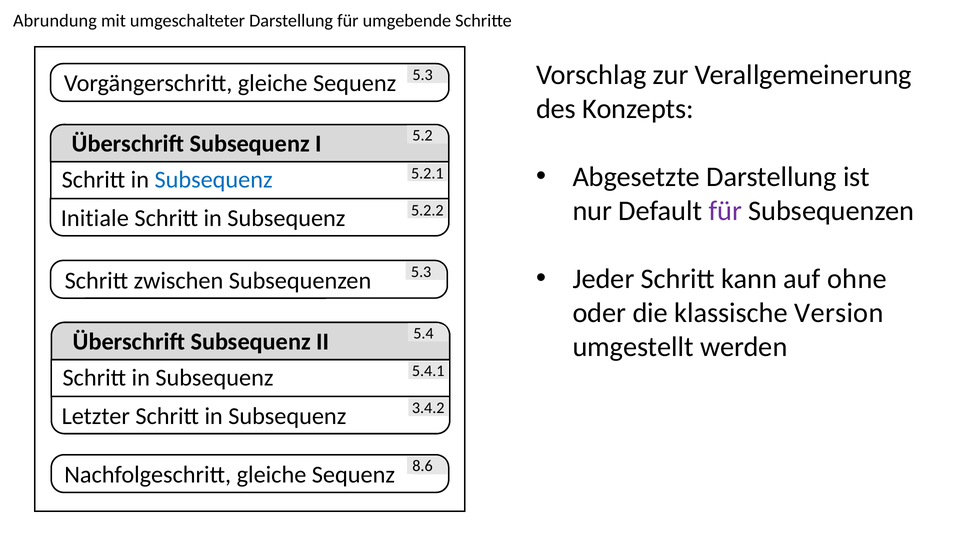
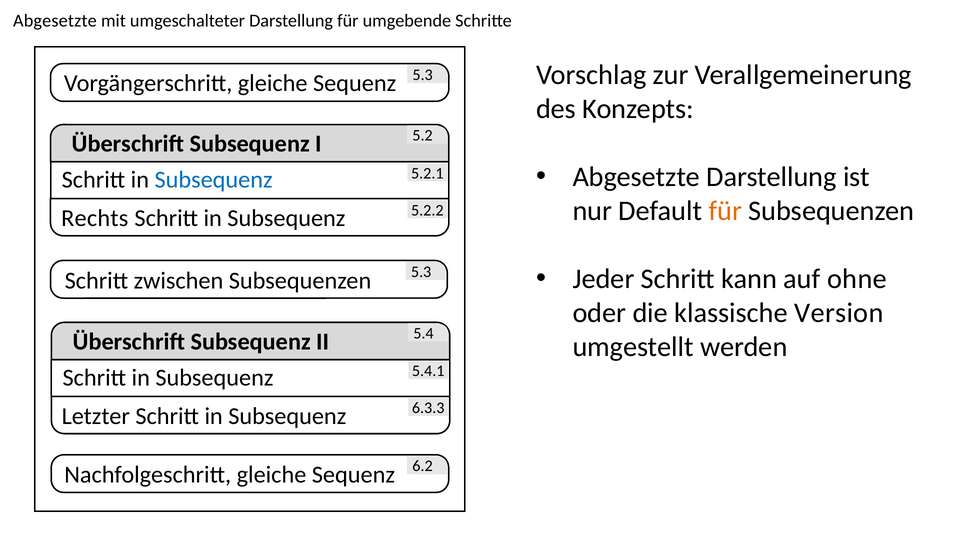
Abrundung at (55, 21): Abrundung -> Abgesetzte
für at (725, 211) colour: purple -> orange
Initiale: Initiale -> Rechts
3.4.2: 3.4.2 -> 6.3.3
8.6: 8.6 -> 6.2
